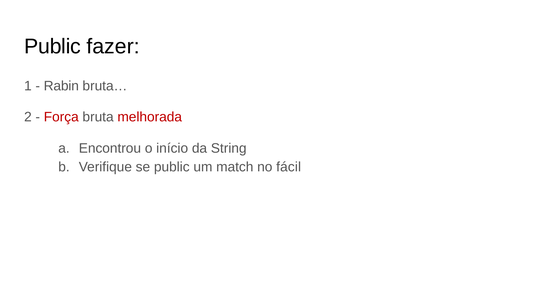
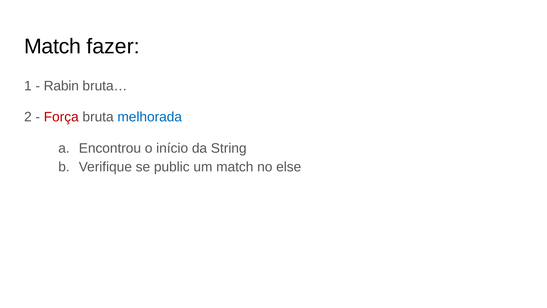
Public at (53, 46): Public -> Match
melhorada colour: red -> blue
fácil: fácil -> else
